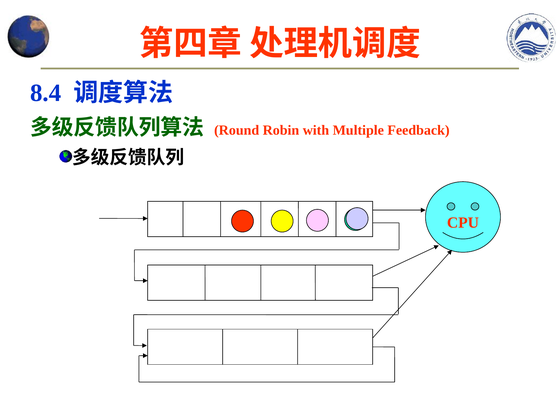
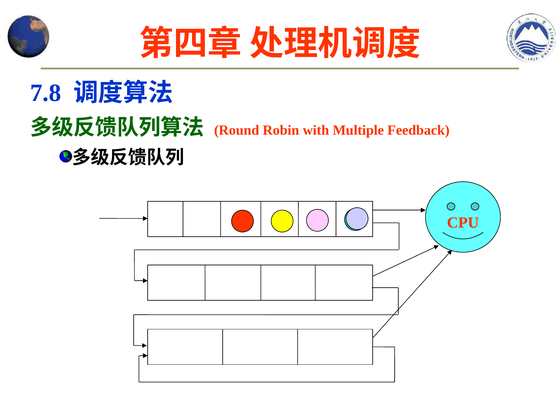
8.4: 8.4 -> 7.8
